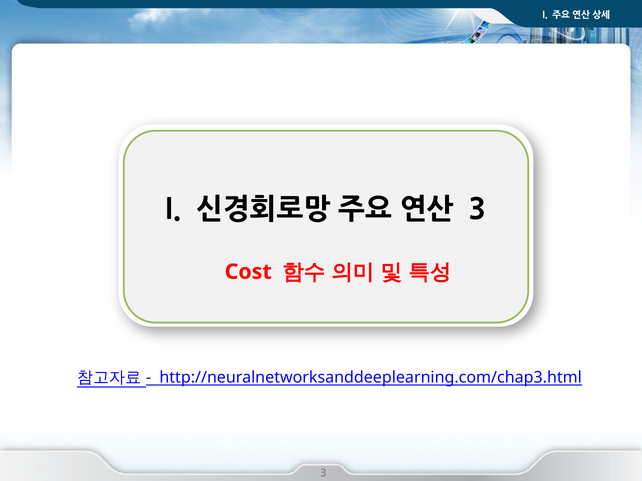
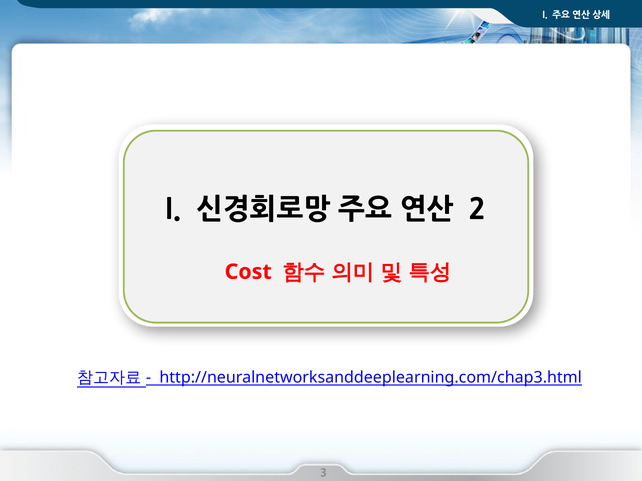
3 at (478, 210): 3 -> 2
